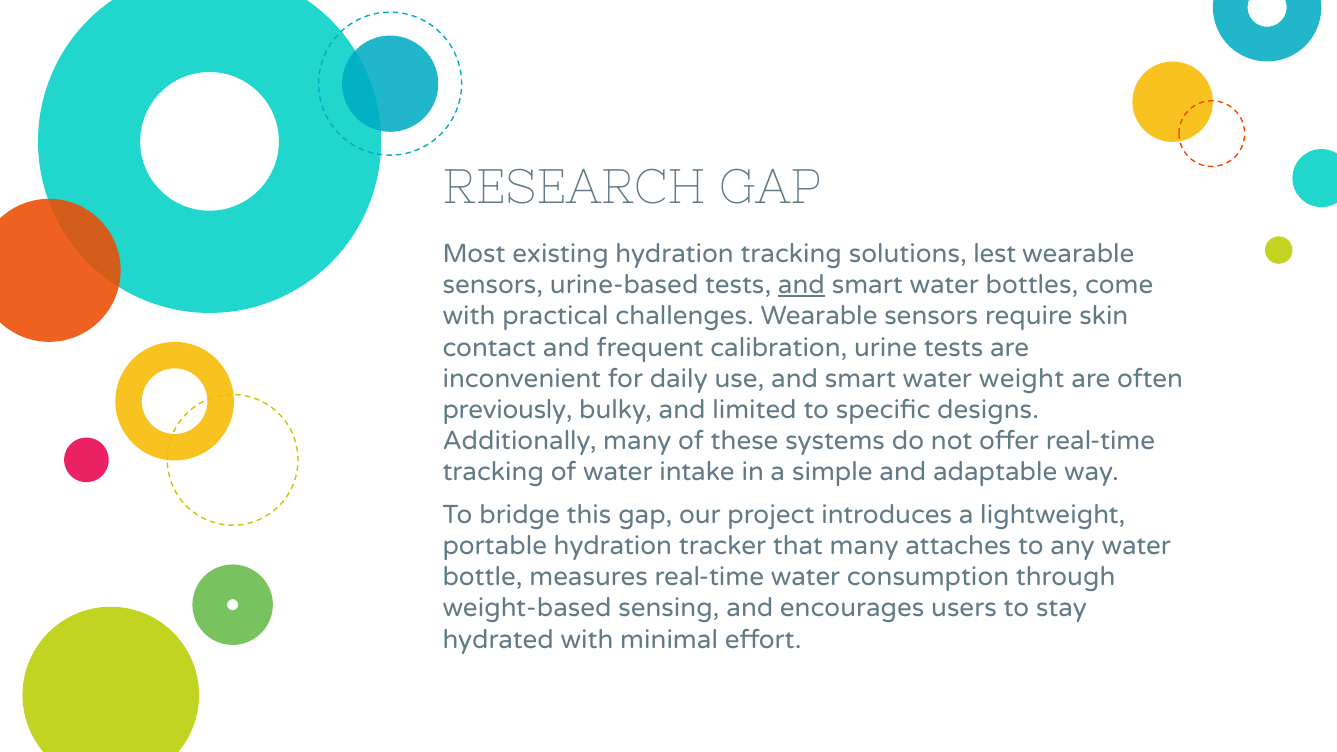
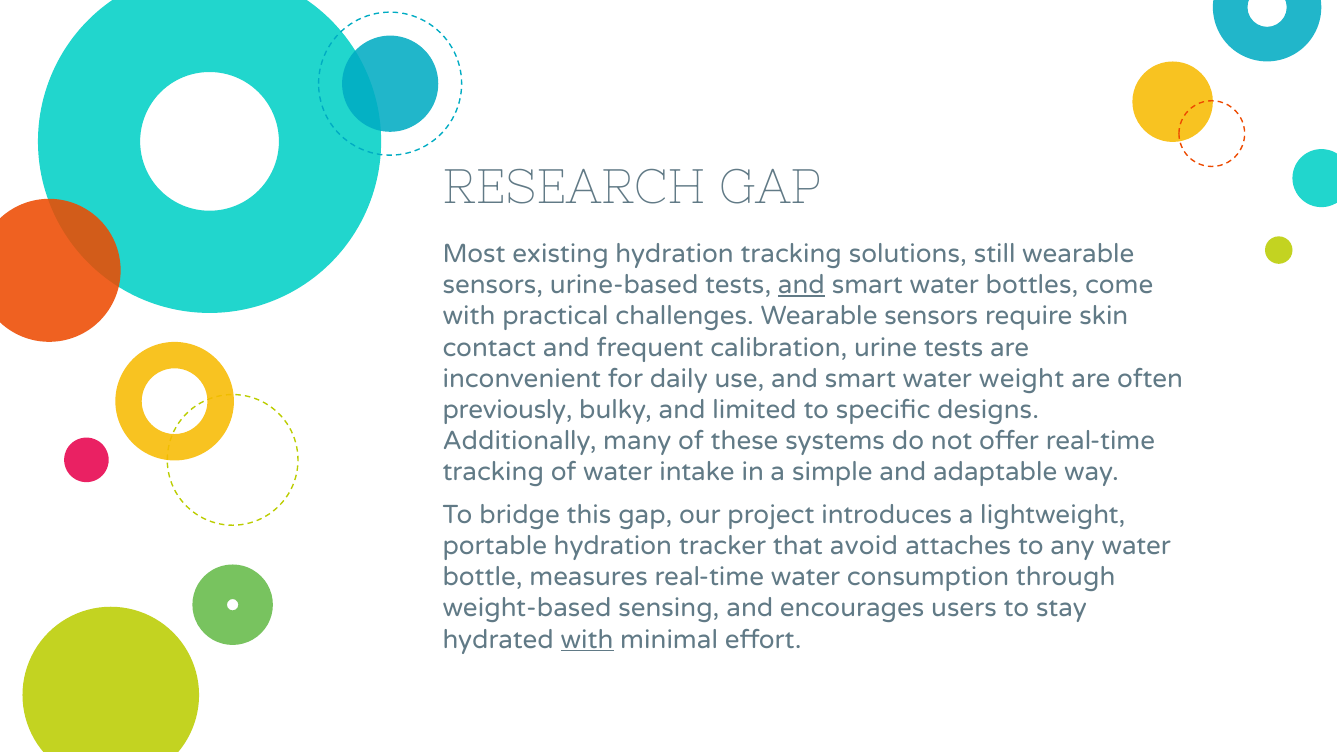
lest: lest -> still
that many: many -> avoid
with at (587, 640) underline: none -> present
